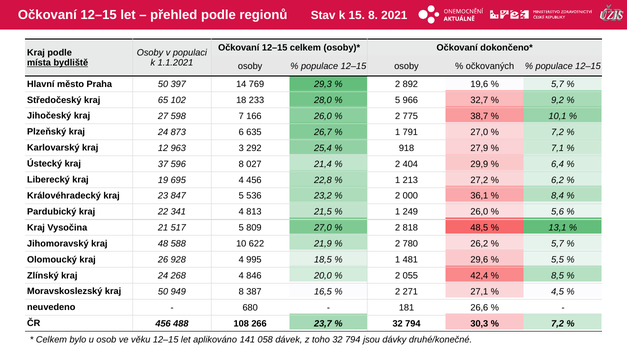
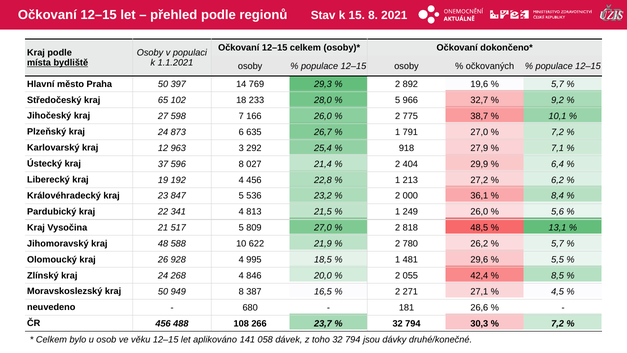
695: 695 -> 192
